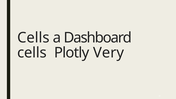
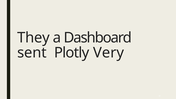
Cells at (33, 38): Cells -> They
cells at (32, 53): cells -> sent
